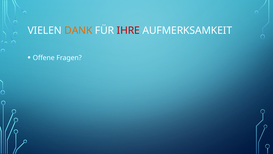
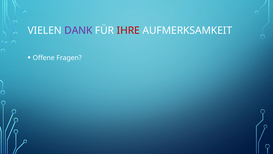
DANK colour: orange -> purple
